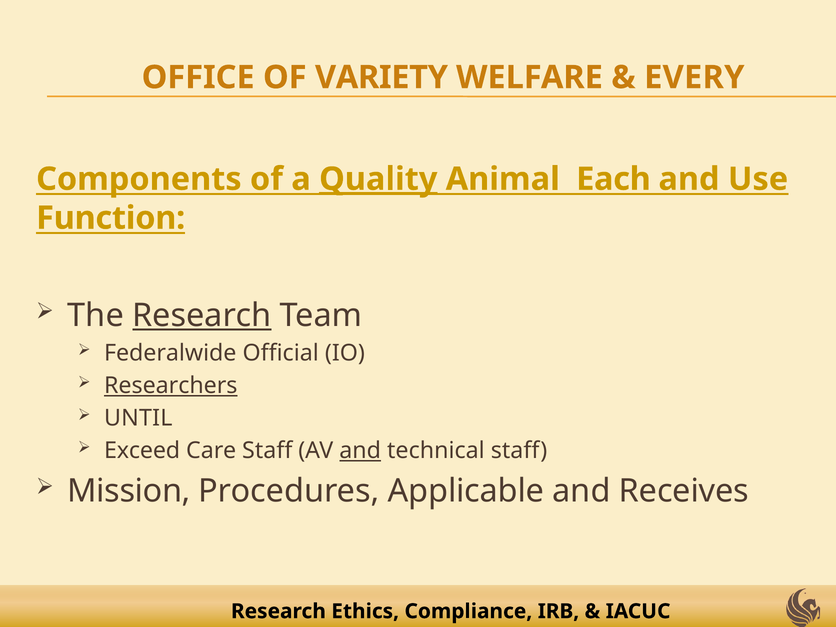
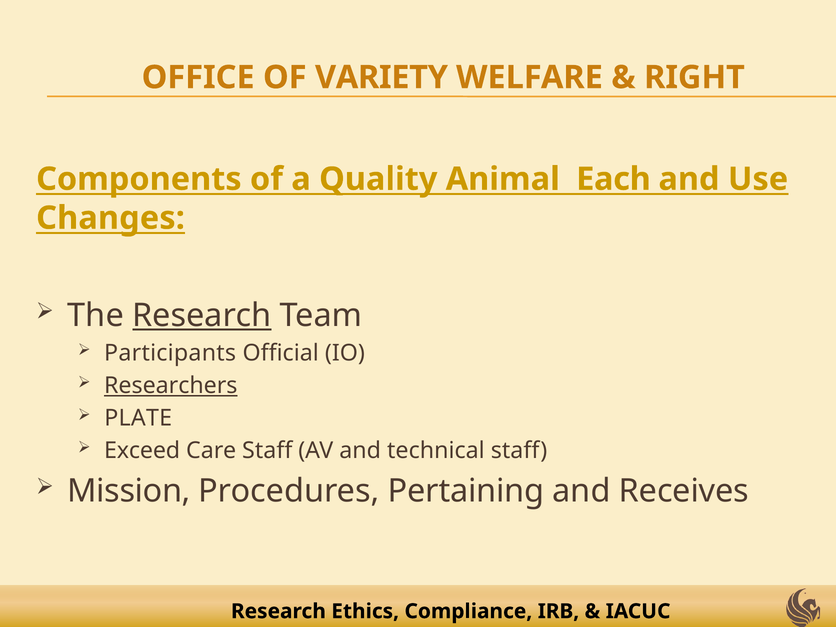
EVERY: EVERY -> RIGHT
Quality underline: present -> none
Function: Function -> Changes
Federalwide: Federalwide -> Participants
UNTIL: UNTIL -> PLATE
and at (360, 451) underline: present -> none
Applicable: Applicable -> Pertaining
